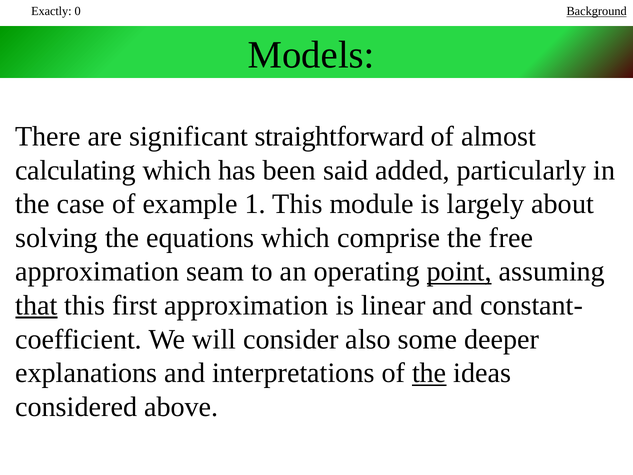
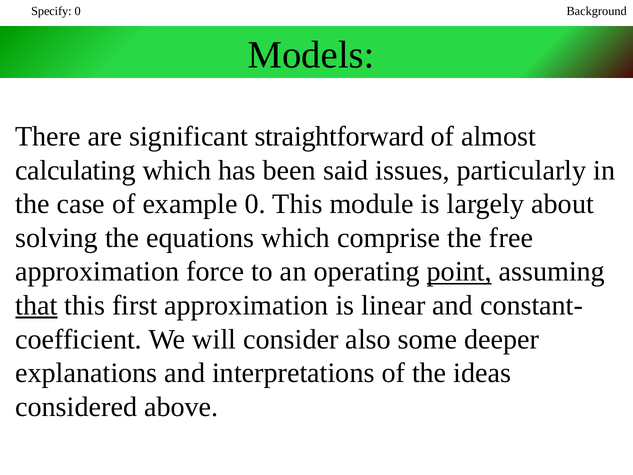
Exactly: Exactly -> Specify
Background underline: present -> none
added: added -> issues
example 1: 1 -> 0
seam: seam -> force
the at (429, 373) underline: present -> none
